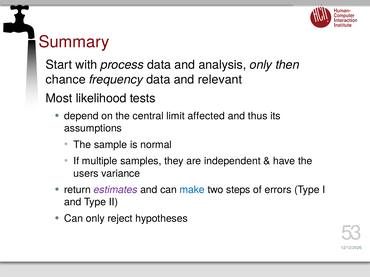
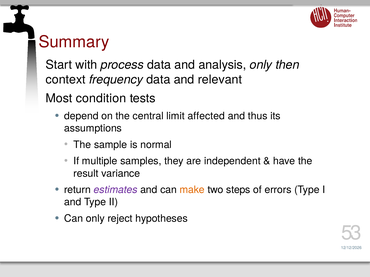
chance: chance -> context
likelihood: likelihood -> condition
users: users -> result
make colour: blue -> orange
